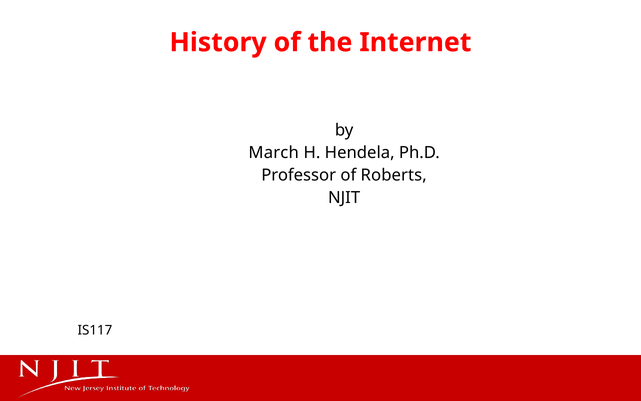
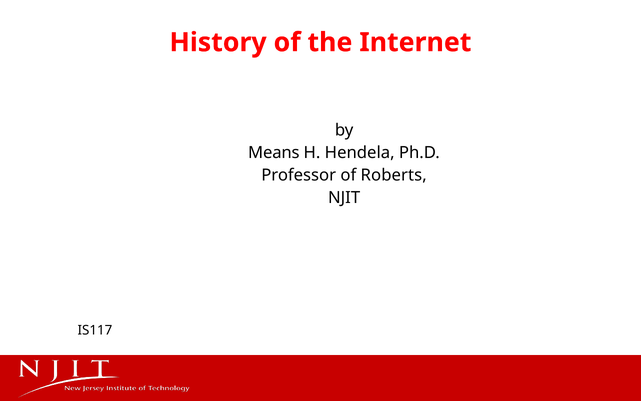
March: March -> Means
